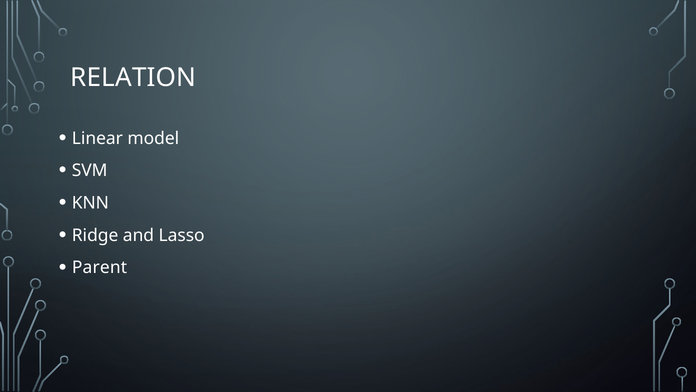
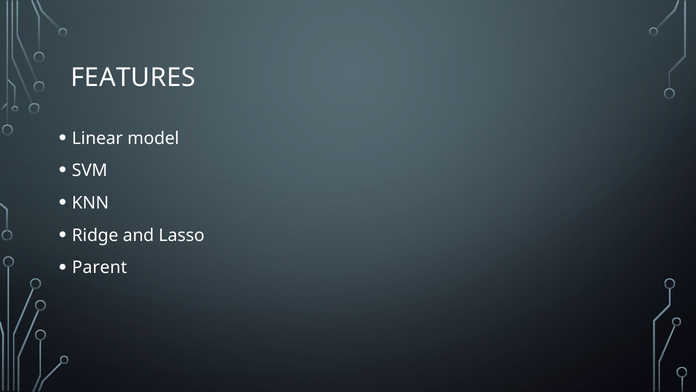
RELATION: RELATION -> FEATURES
